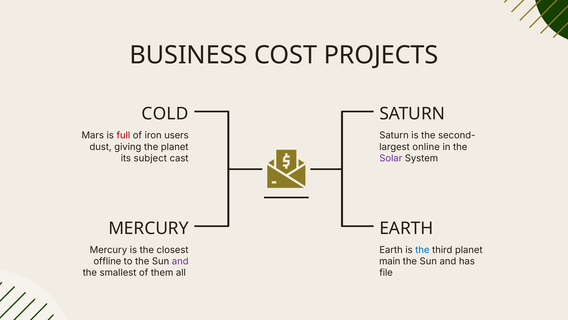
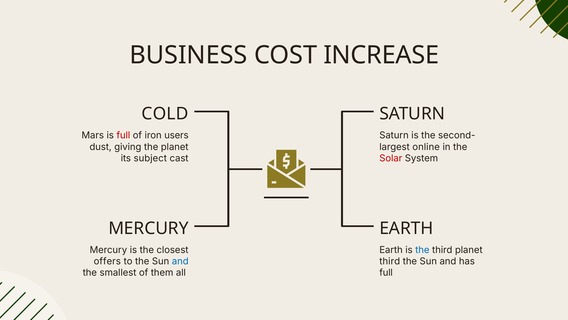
PROJECTS: PROJECTS -> INCREASE
Solar colour: purple -> red
offline: offline -> offers
and at (180, 261) colour: purple -> blue
main at (390, 261): main -> third
file at (386, 272): file -> full
